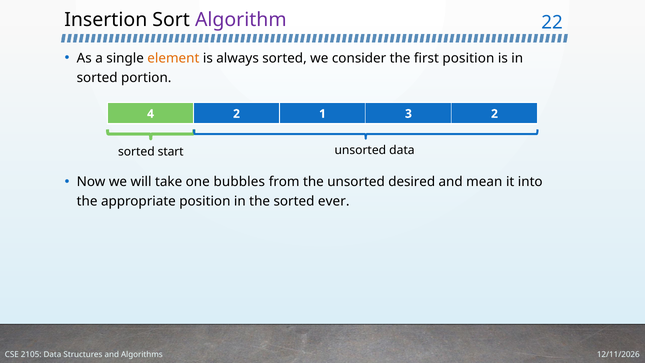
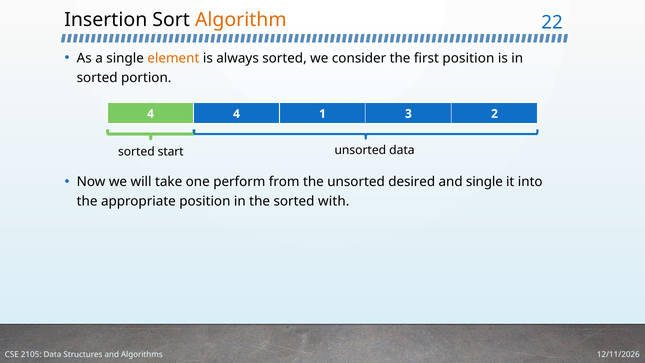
Algorithm colour: purple -> orange
4 2: 2 -> 4
bubbles: bubbles -> perform
and mean: mean -> single
ever: ever -> with
